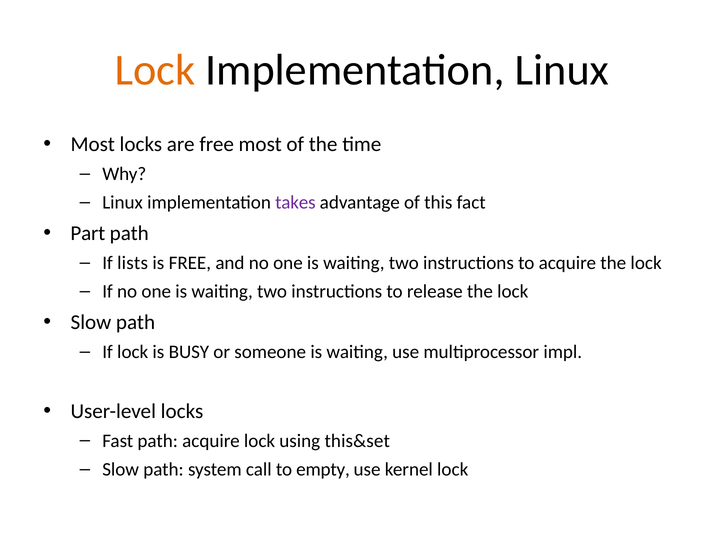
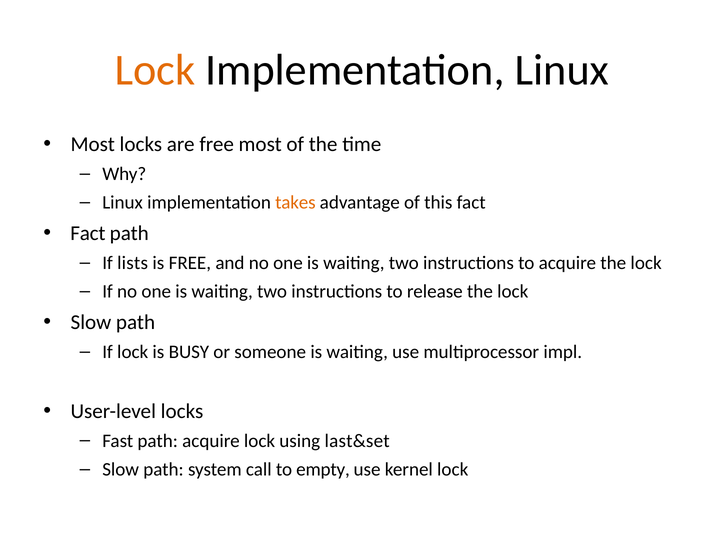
takes colour: purple -> orange
Part at (88, 233): Part -> Fact
this&set: this&set -> last&set
